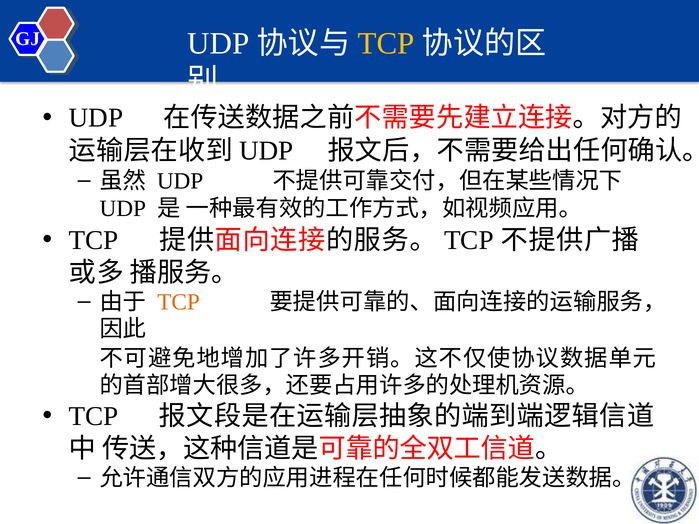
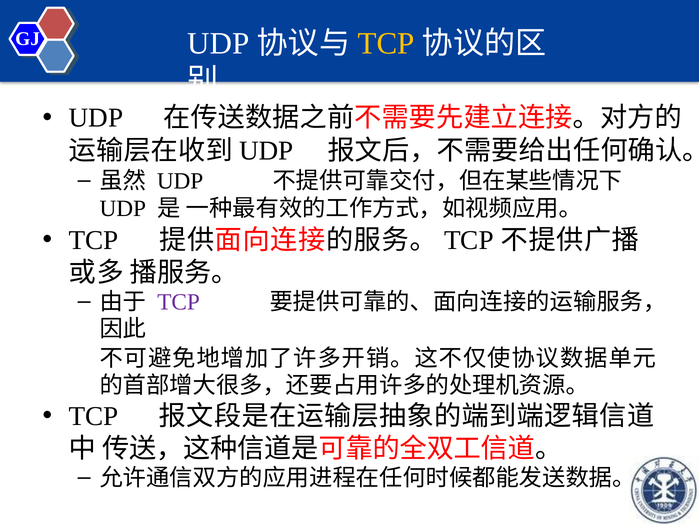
TCP at (179, 302) colour: orange -> purple
